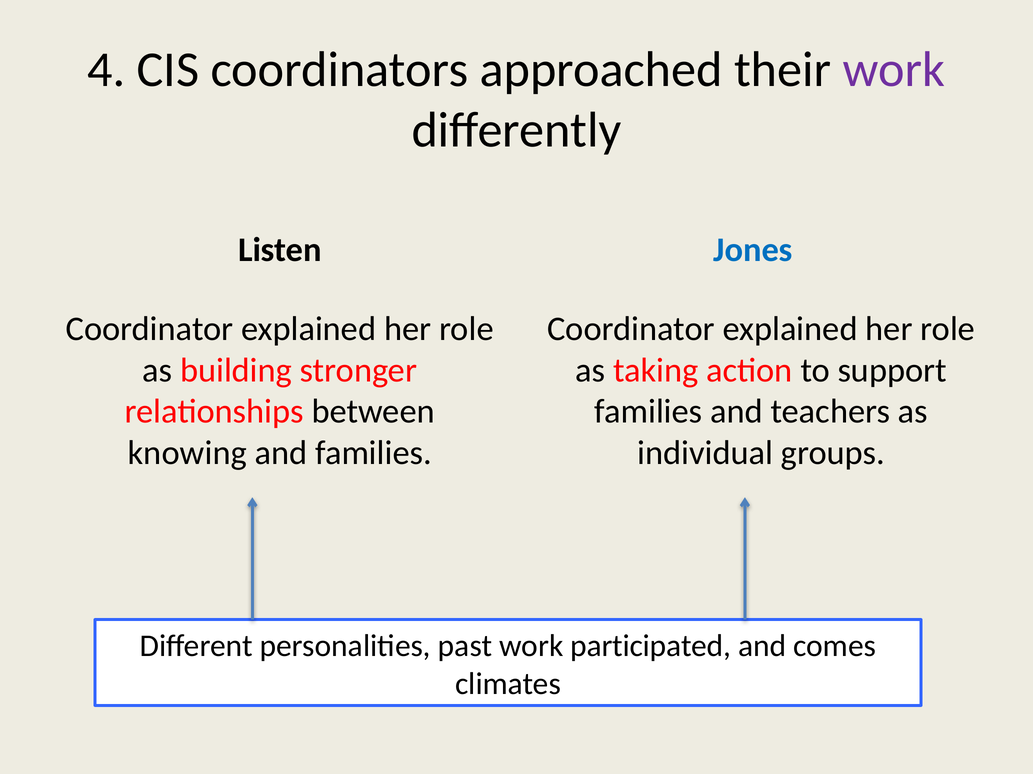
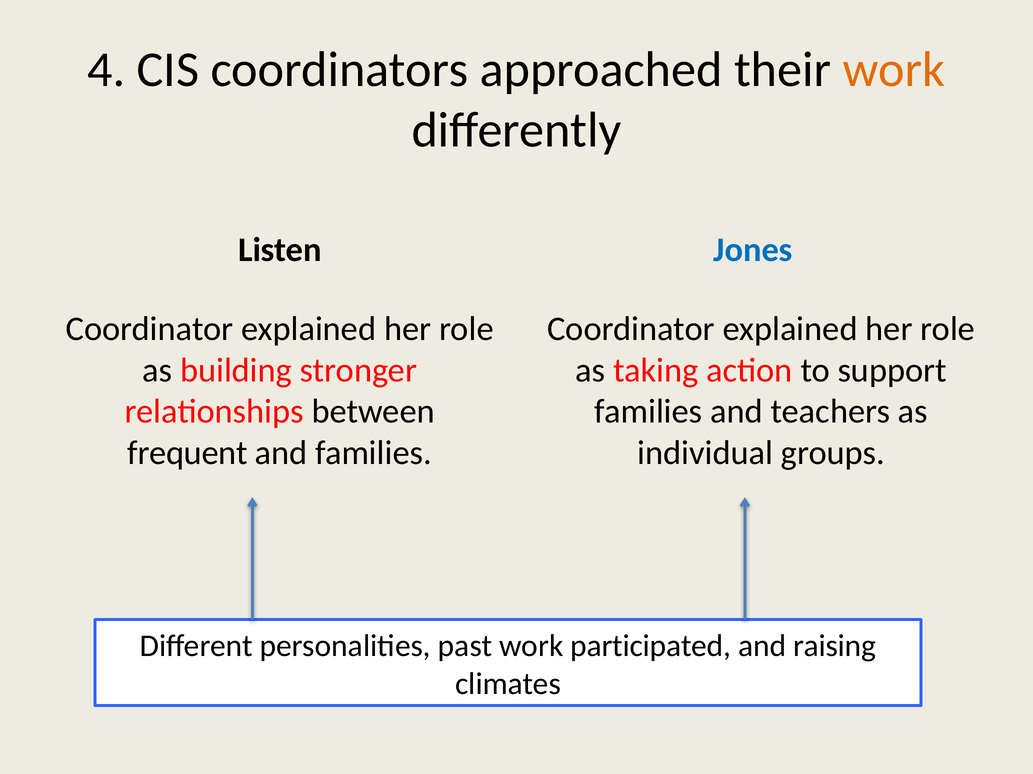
work at (894, 70) colour: purple -> orange
knowing: knowing -> frequent
comes: comes -> raising
